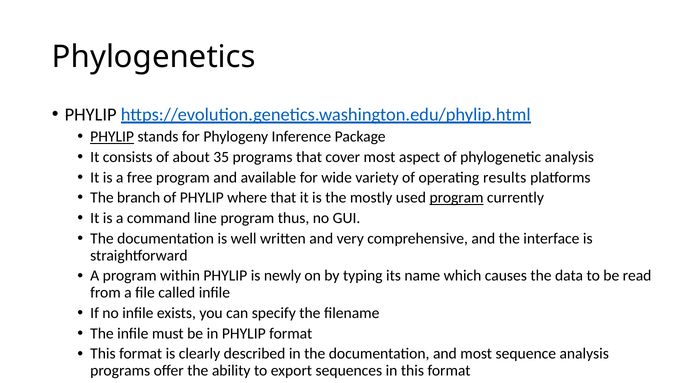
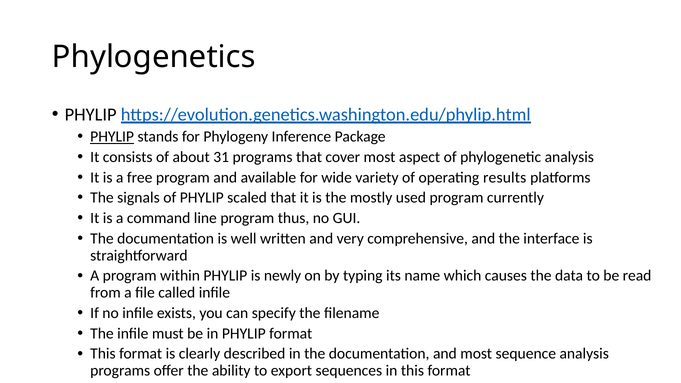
35: 35 -> 31
branch: branch -> signals
where: where -> scaled
program at (457, 198) underline: present -> none
